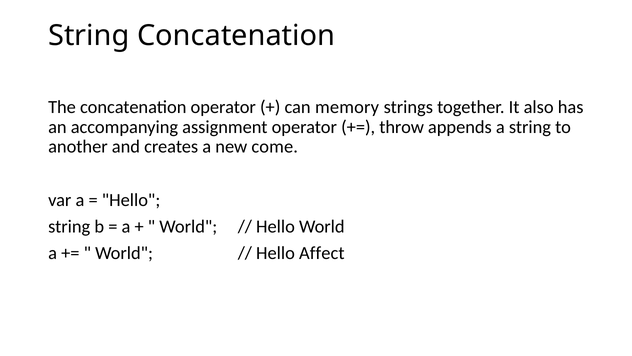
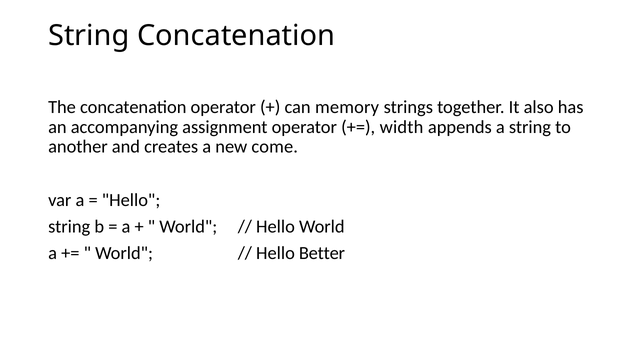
throw: throw -> width
Affect: Affect -> Better
